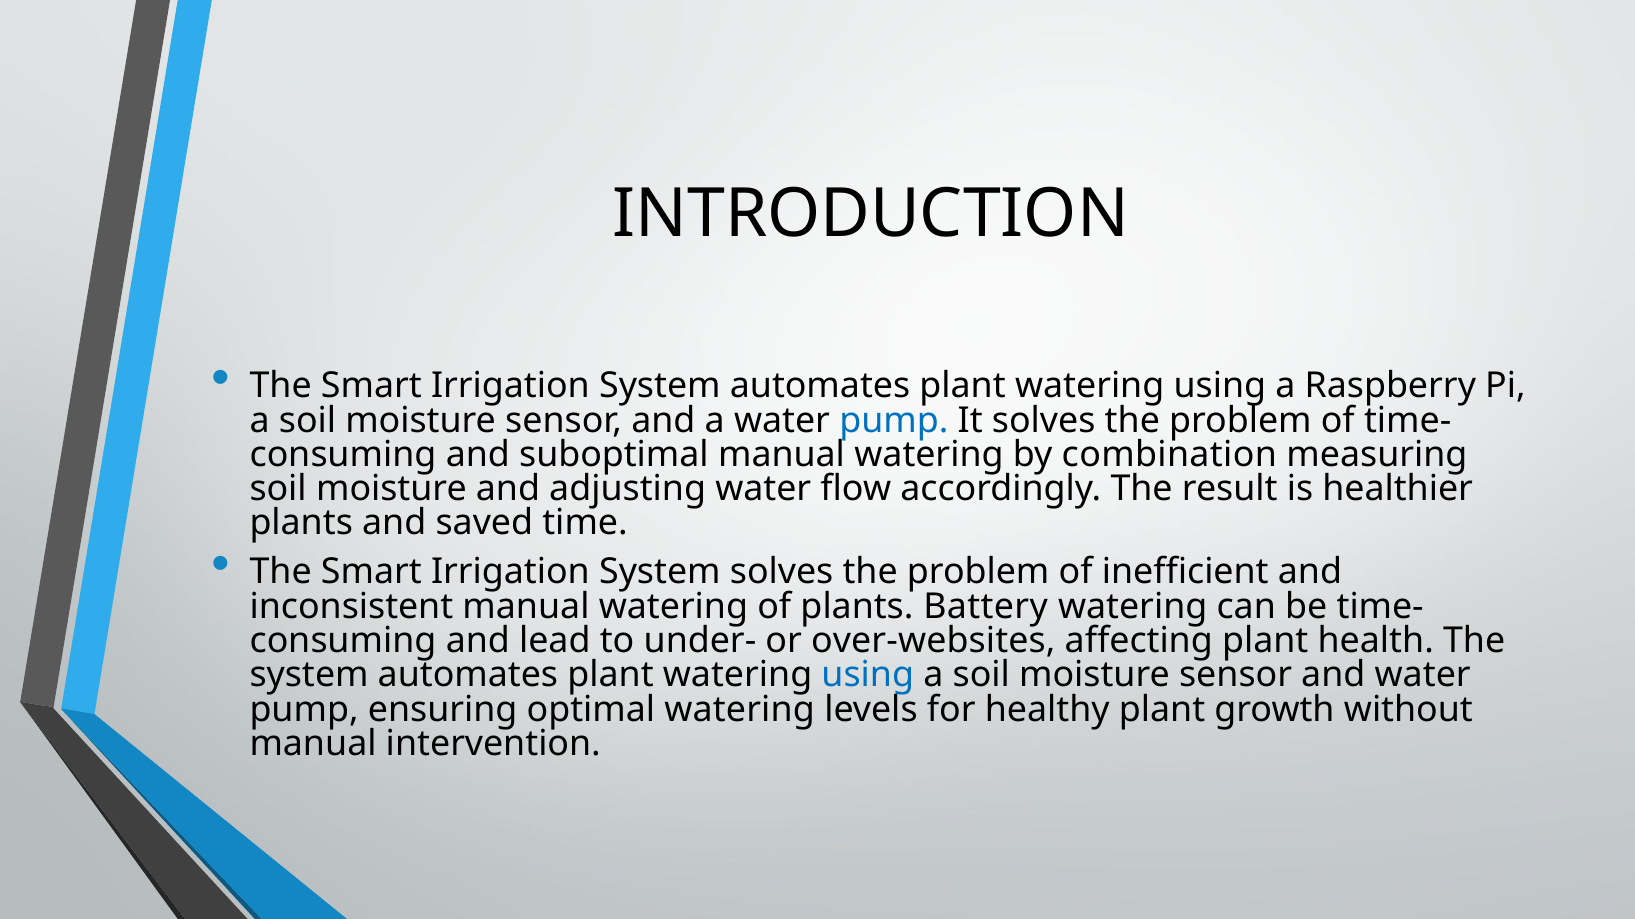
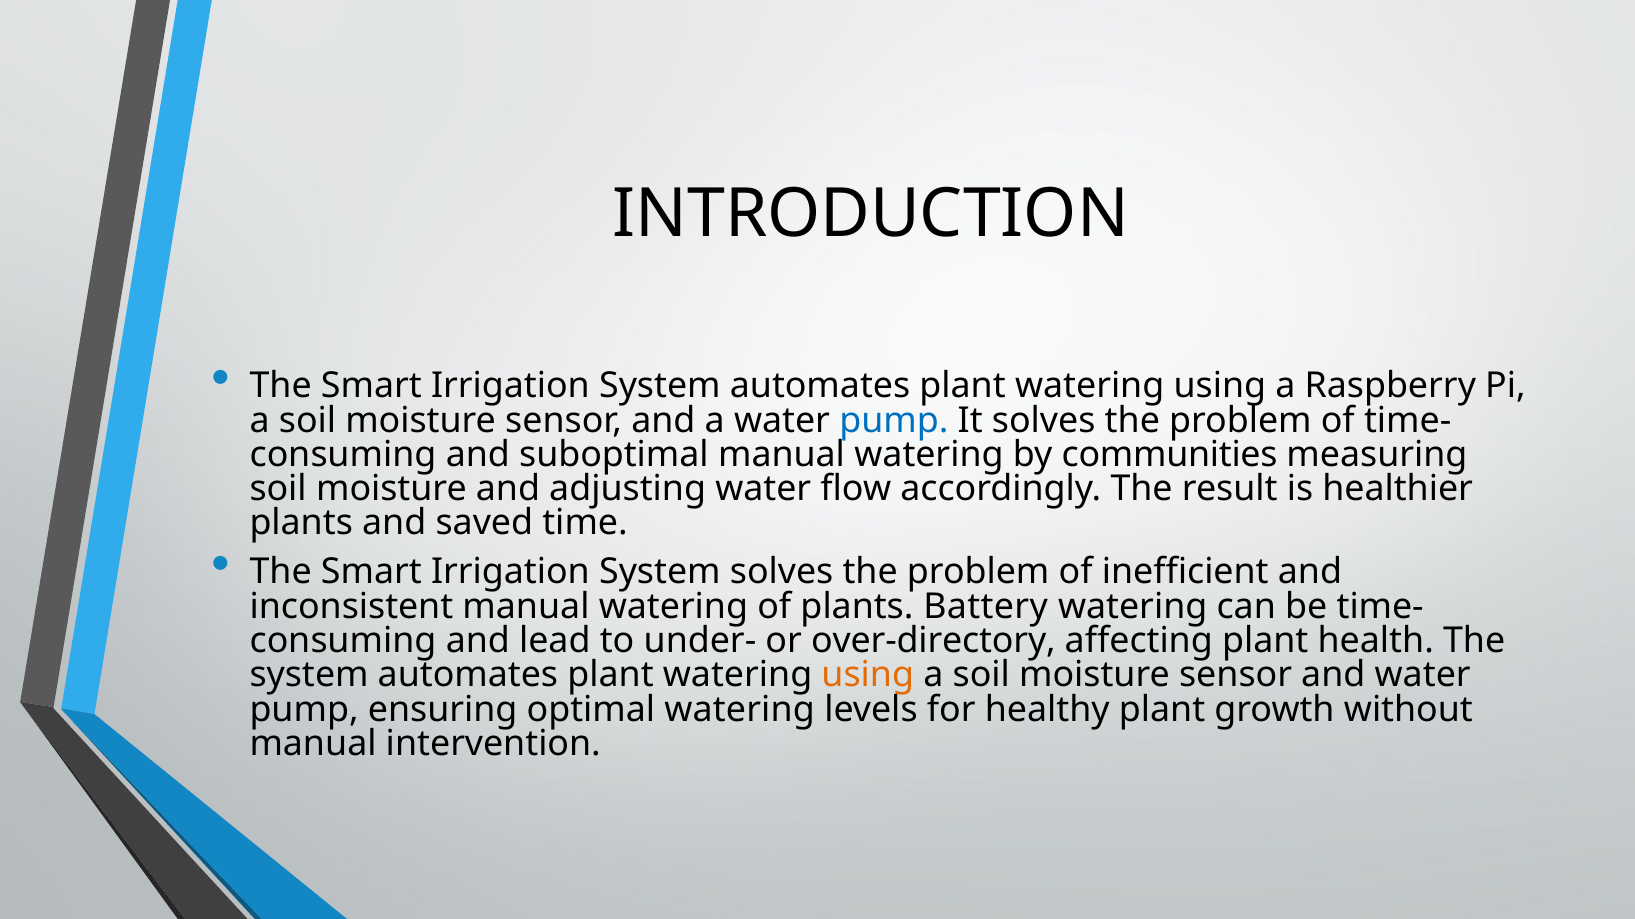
combination: combination -> communities
over-websites: over-websites -> over-directory
using at (868, 676) colour: blue -> orange
